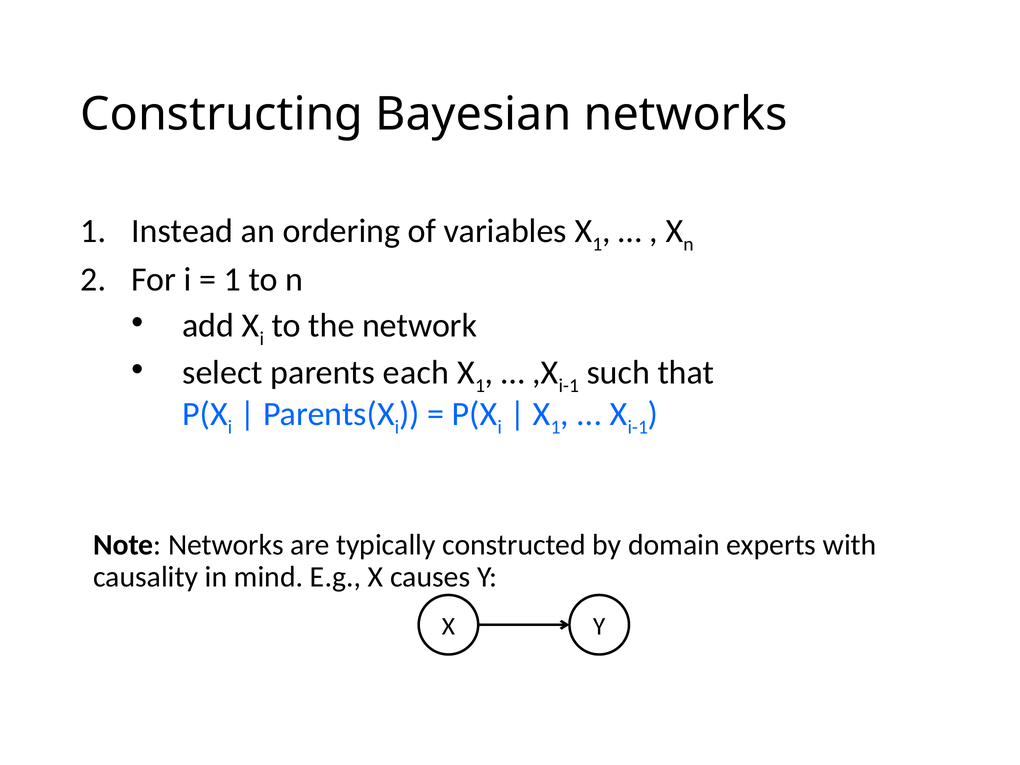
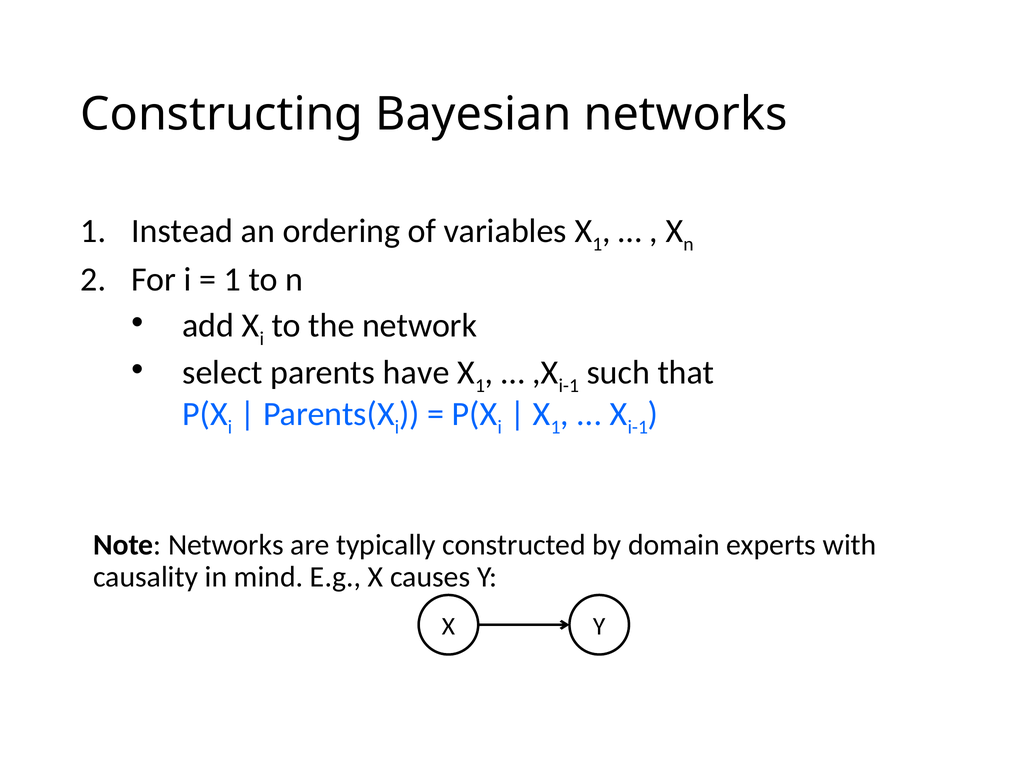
each: each -> have
